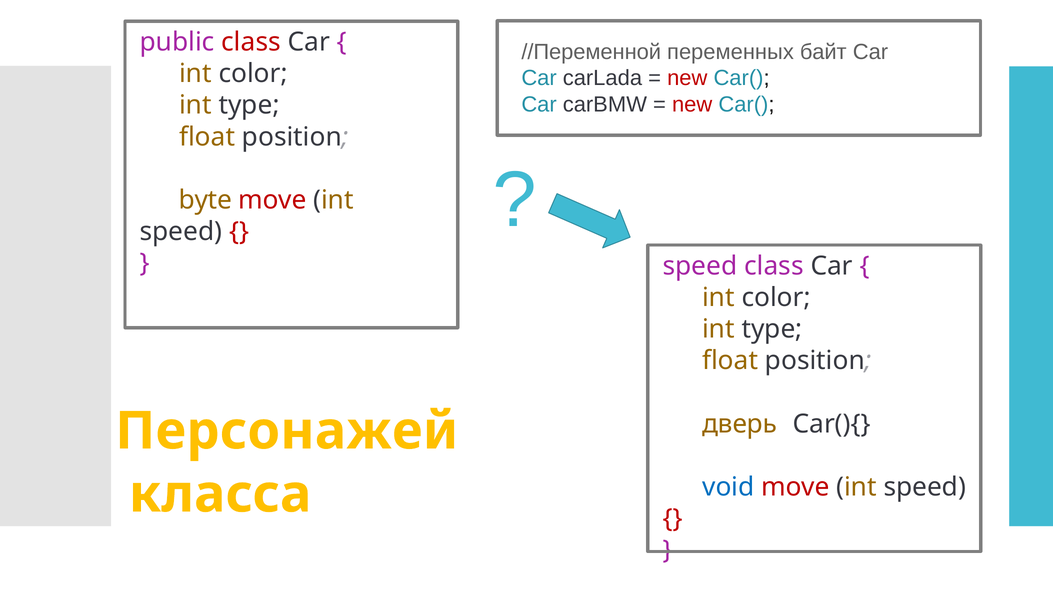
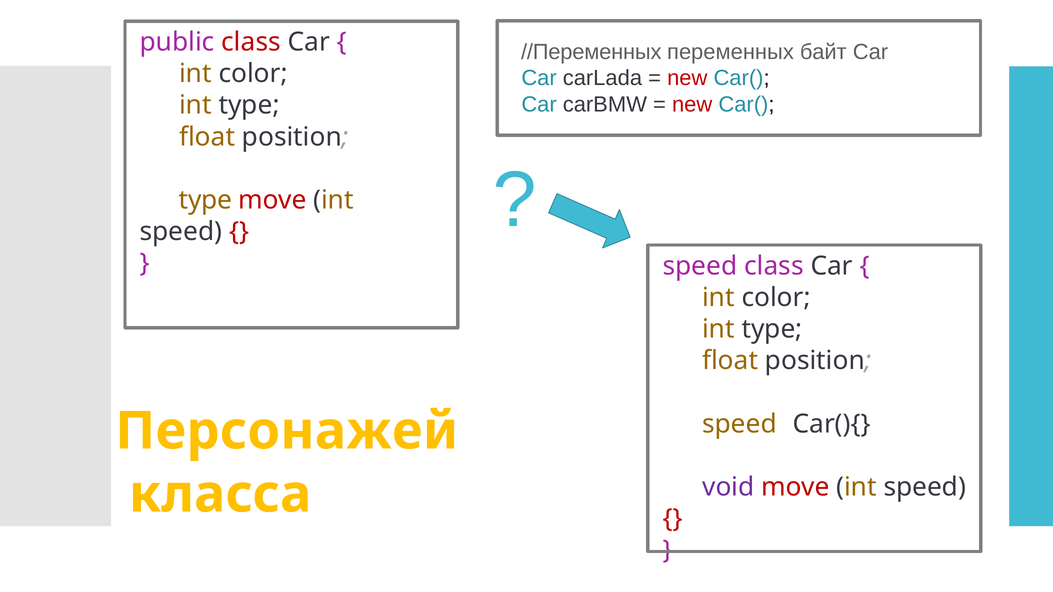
//Переменной: //Переменной -> //Переменных
byte at (205, 200): byte -> type
дверь at (740, 424): дверь -> speed
void colour: blue -> purple
